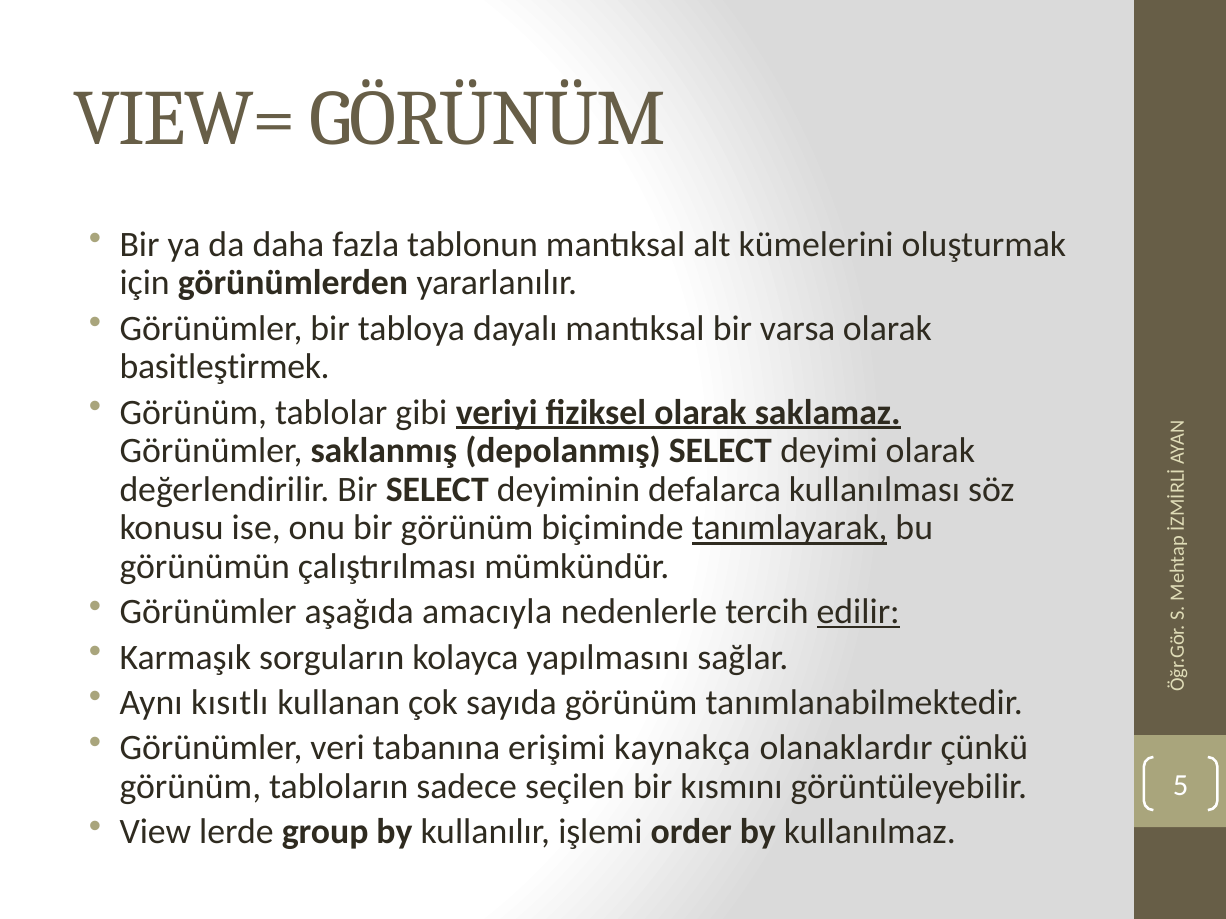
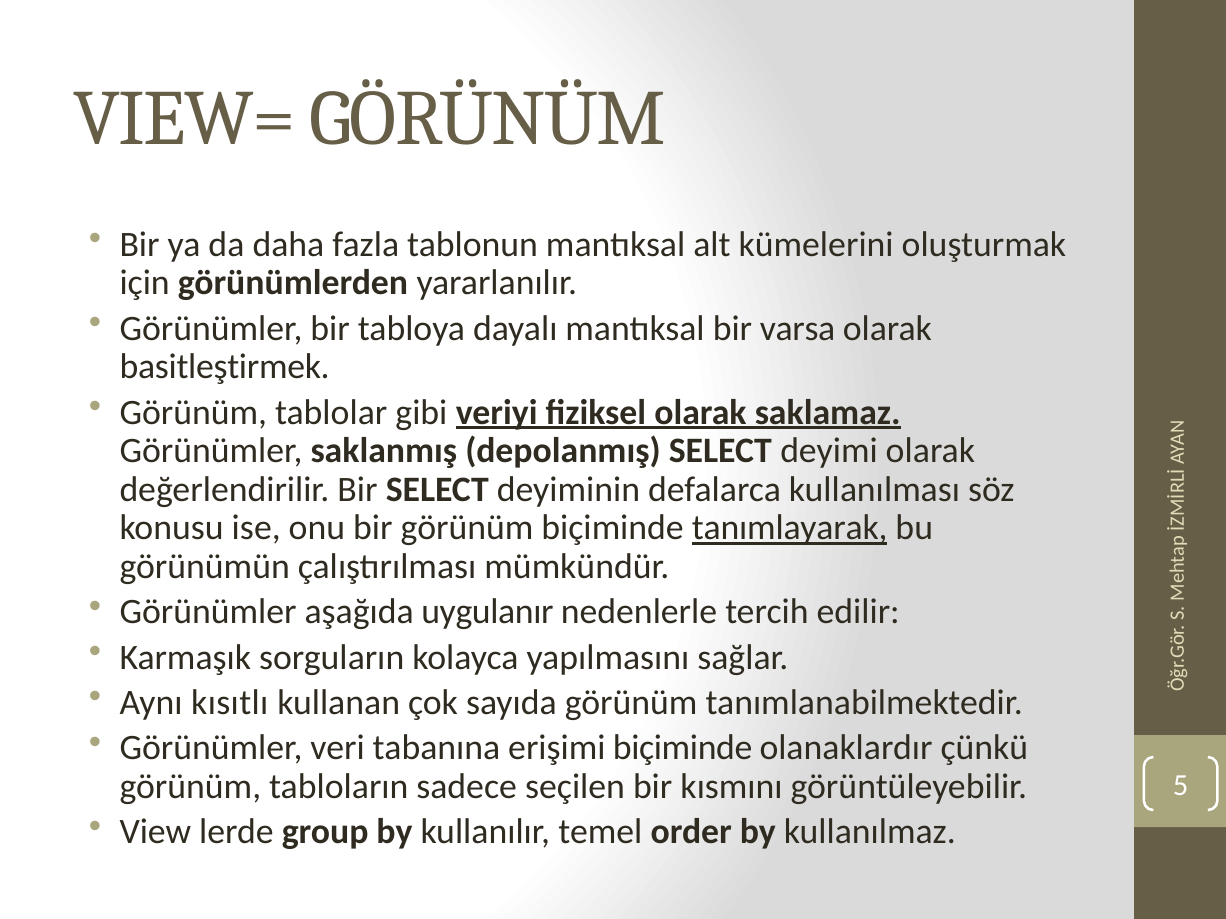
amacıyla: amacıyla -> uygulanır
edilir underline: present -> none
erişimi kaynakça: kaynakça -> biçiminde
işlemi: işlemi -> temel
